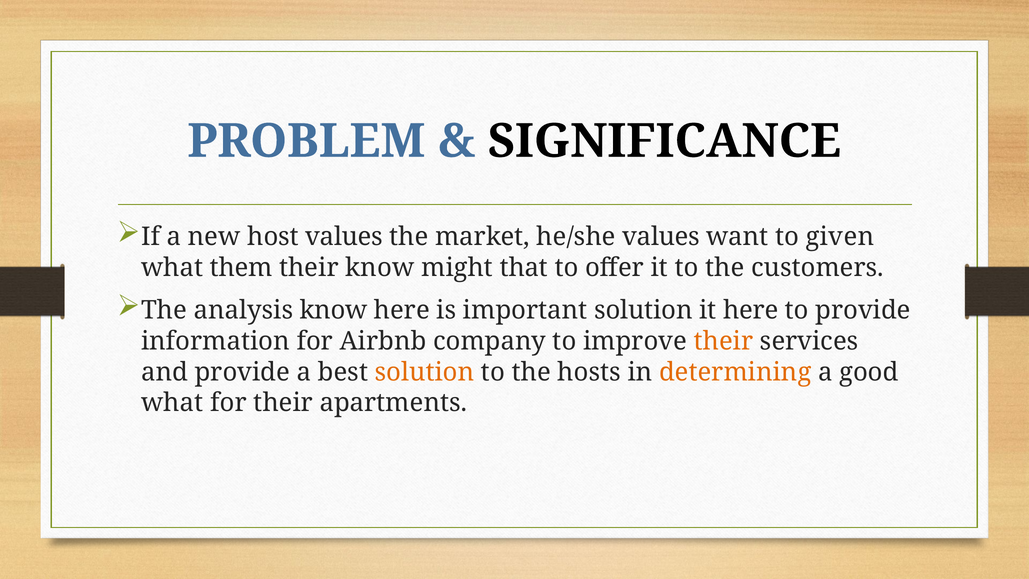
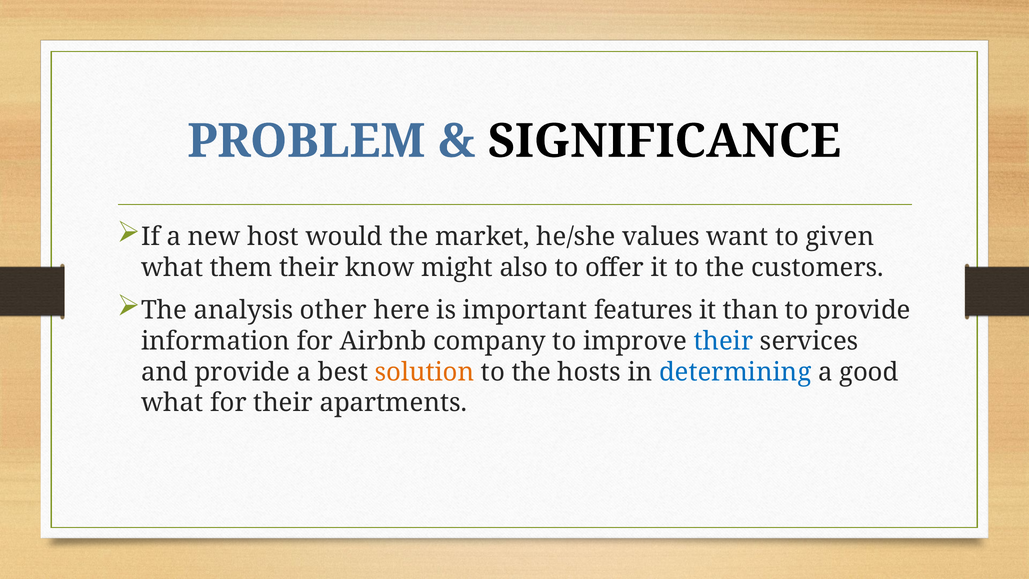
host values: values -> would
that: that -> also
analysis know: know -> other
important solution: solution -> features
it here: here -> than
their at (723, 341) colour: orange -> blue
determining colour: orange -> blue
